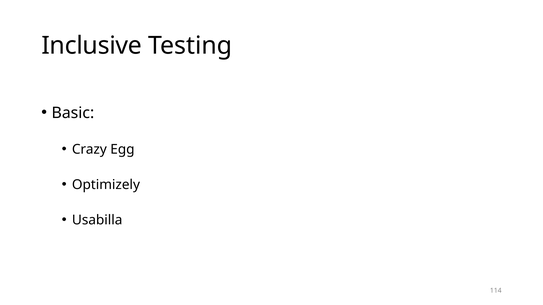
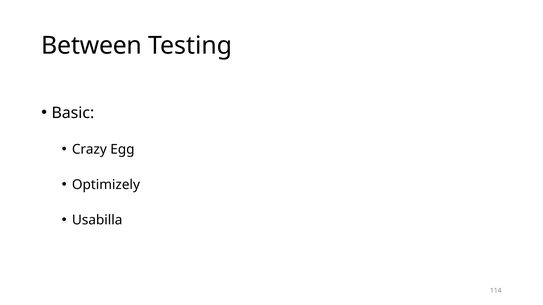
Inclusive: Inclusive -> Between
